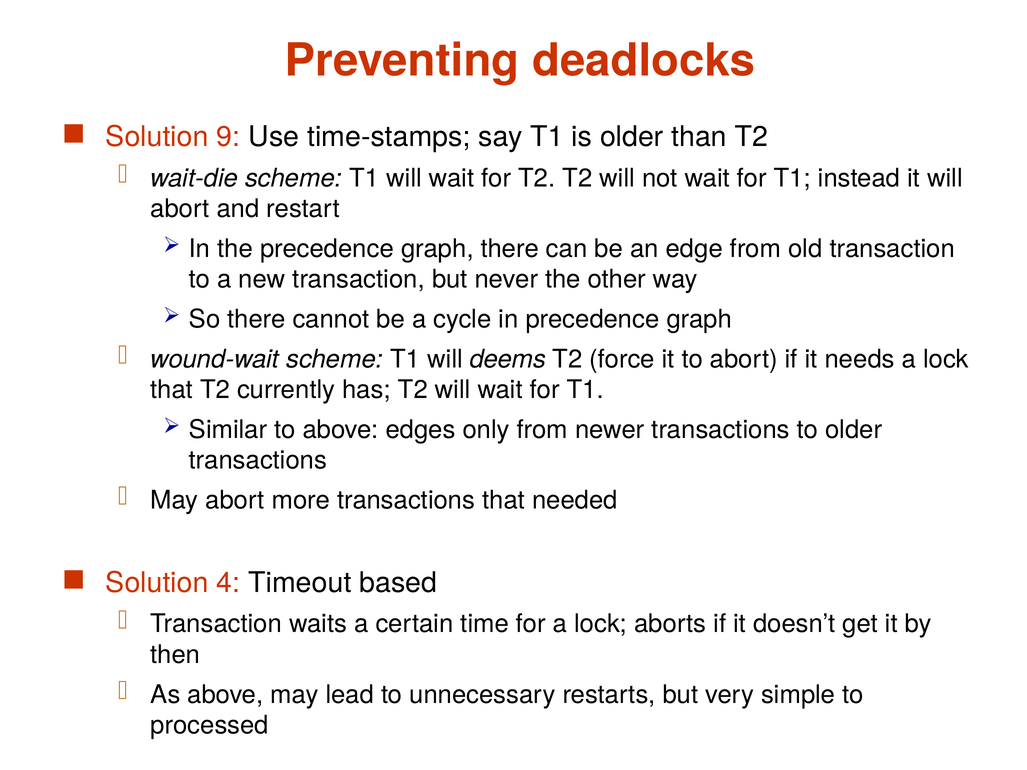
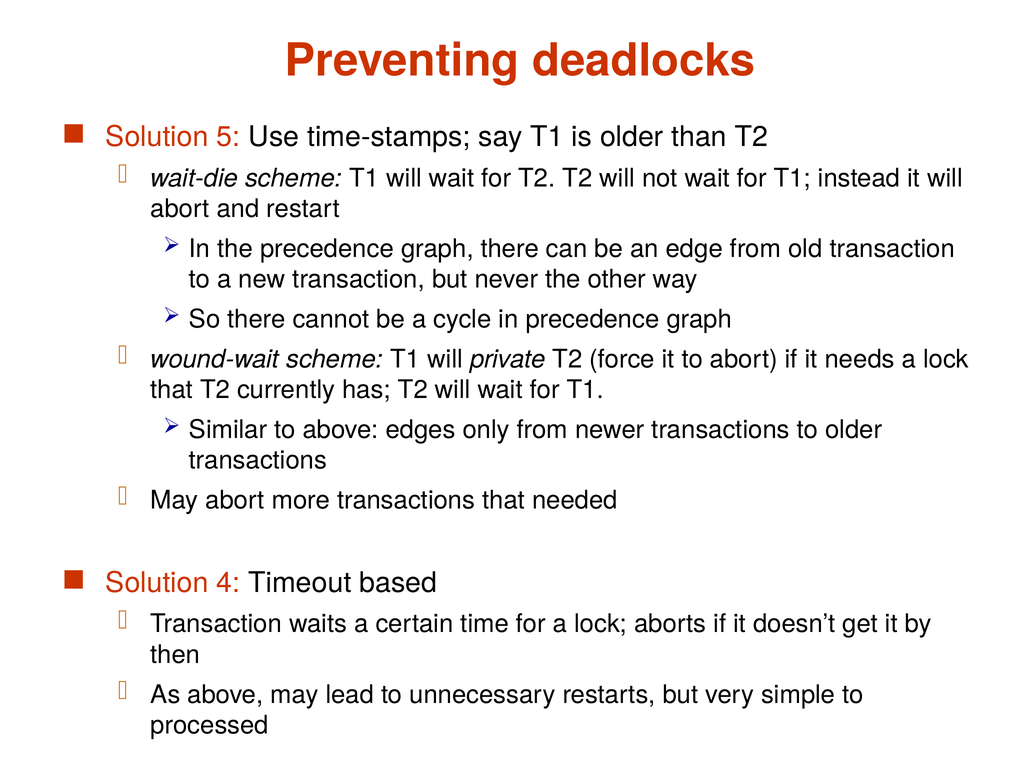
9: 9 -> 5
deems: deems -> private
